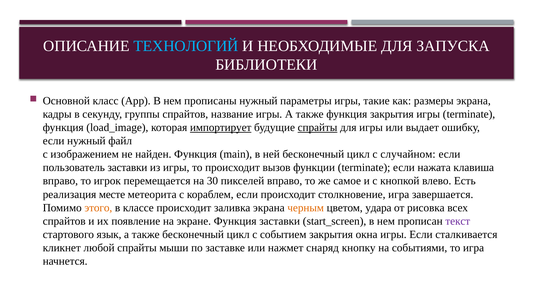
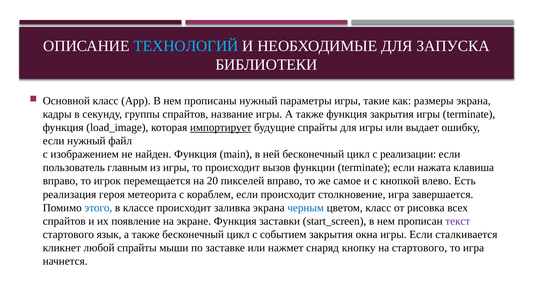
спрайты at (318, 127) underline: present -> none
случайном: случайном -> реализации
пользователь заставки: заставки -> главным
30: 30 -> 20
месте: месте -> героя
этого colour: orange -> blue
черным colour: orange -> blue
цветом удара: удара -> класс
на событиями: событиями -> стартового
